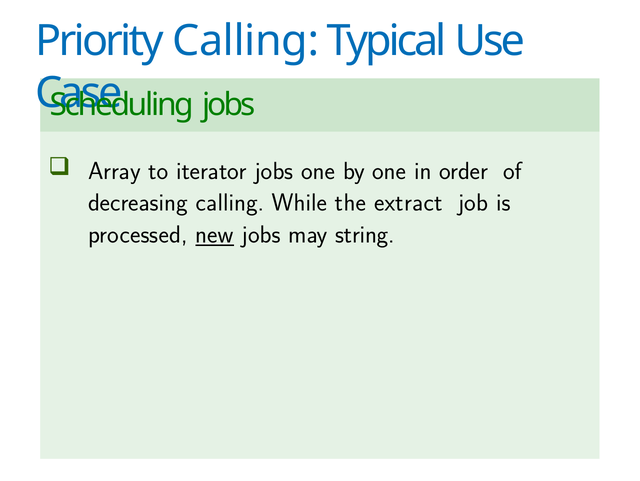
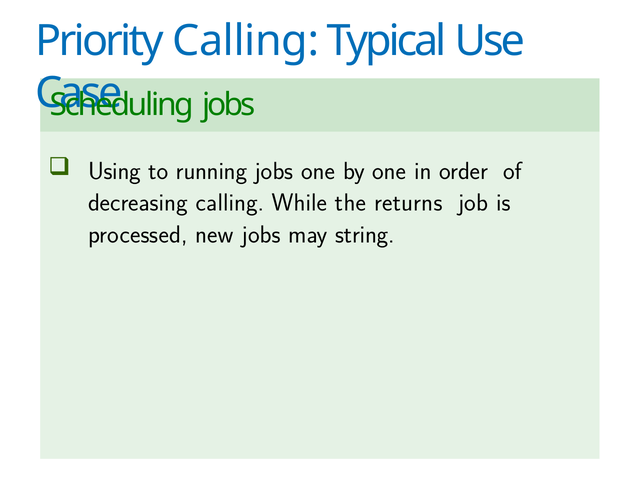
Array: Array -> Using
iterator: iterator -> running
extract: extract -> returns
new underline: present -> none
